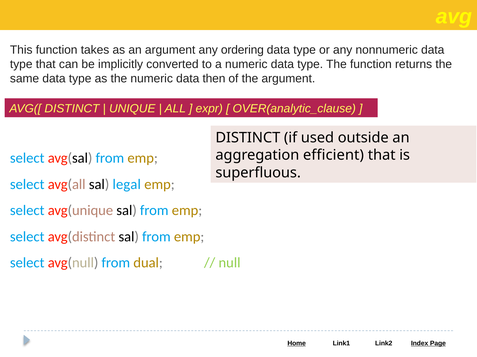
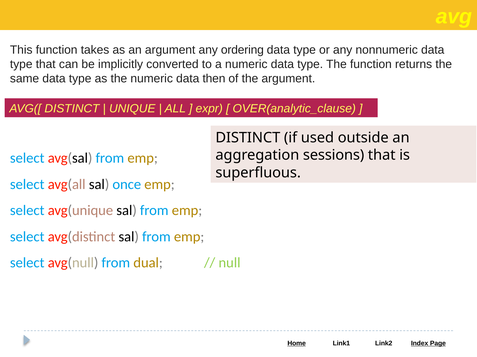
efficient: efficient -> sessions
legal: legal -> once
